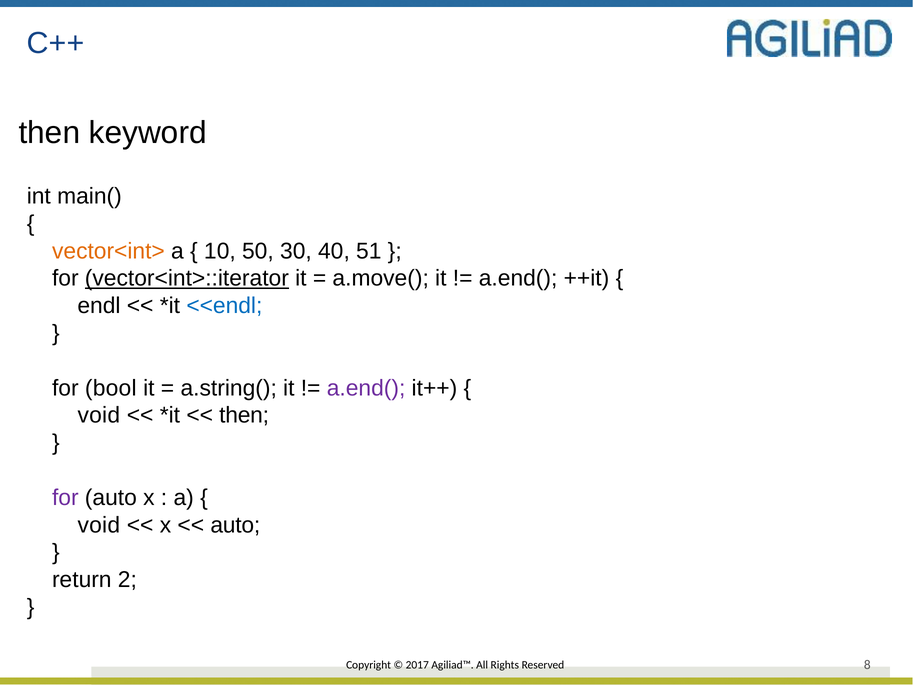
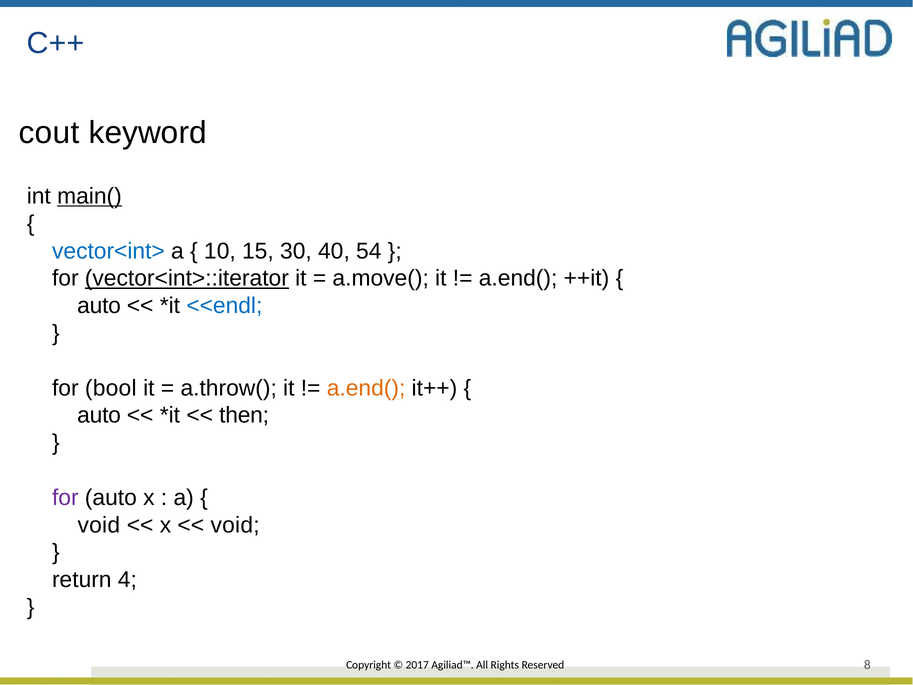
then at (49, 133): then -> cout
main( underline: none -> present
vector<int> colour: orange -> blue
50: 50 -> 15
51: 51 -> 54
endl at (99, 306): endl -> auto
a.string(: a.string( -> a.throw(
a.end( at (366, 388) colour: purple -> orange
void at (99, 415): void -> auto
auto at (235, 525): auto -> void
2: 2 -> 4
